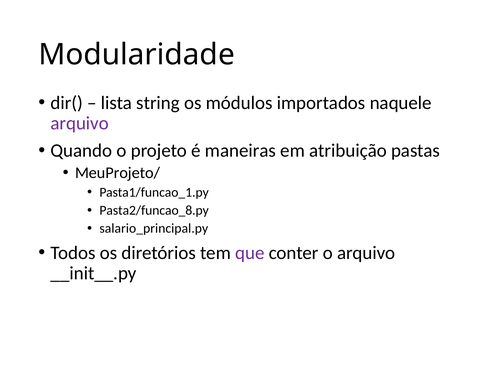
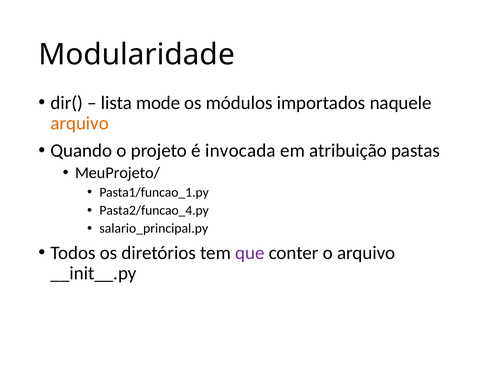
string: string -> mode
arquivo at (80, 123) colour: purple -> orange
maneiras: maneiras -> invocada
Pasta2/funcao_8.py: Pasta2/funcao_8.py -> Pasta2/funcao_4.py
